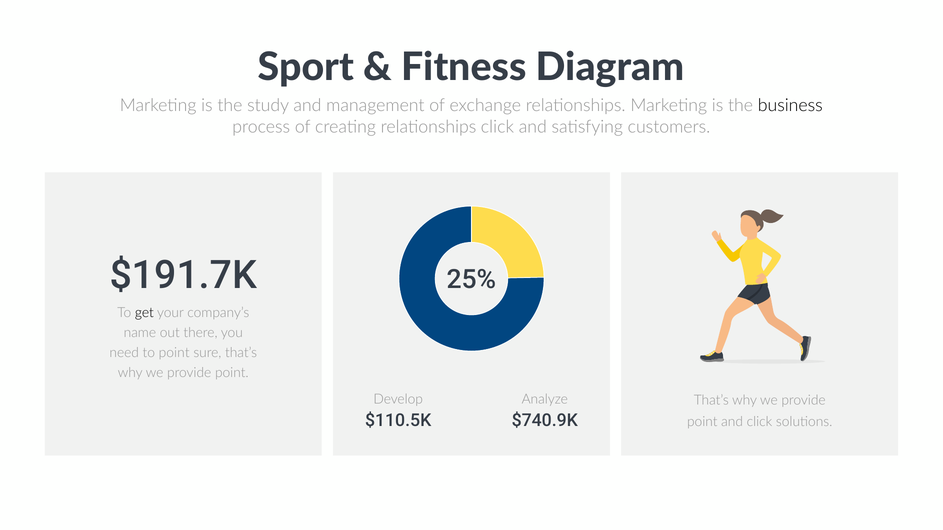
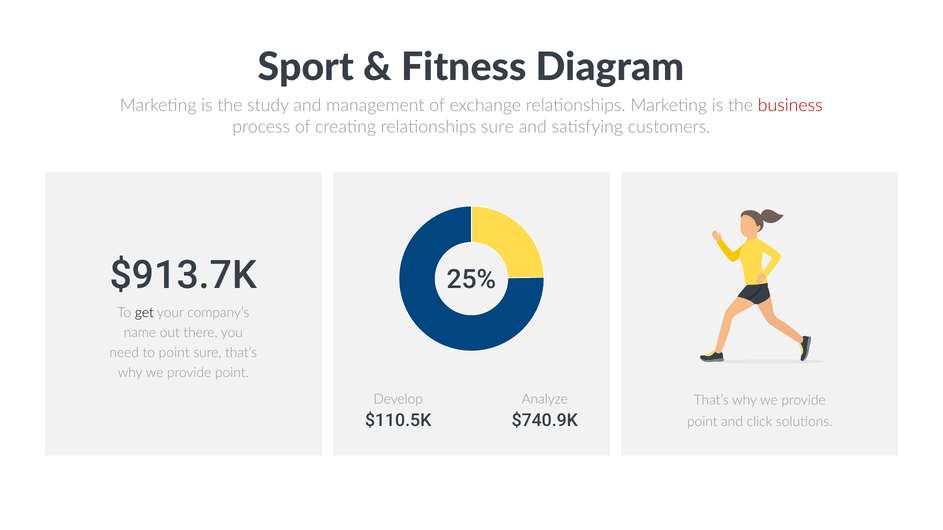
business colour: black -> red
relationships click: click -> sure
$191.7K: $191.7K -> $913.7K
